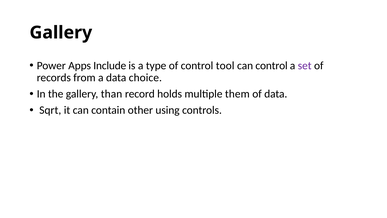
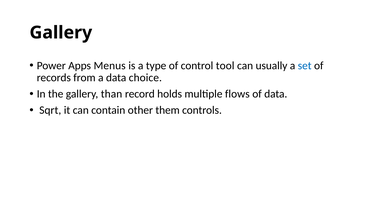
Include: Include -> Menus
can control: control -> usually
set colour: purple -> blue
them: them -> flows
using: using -> them
